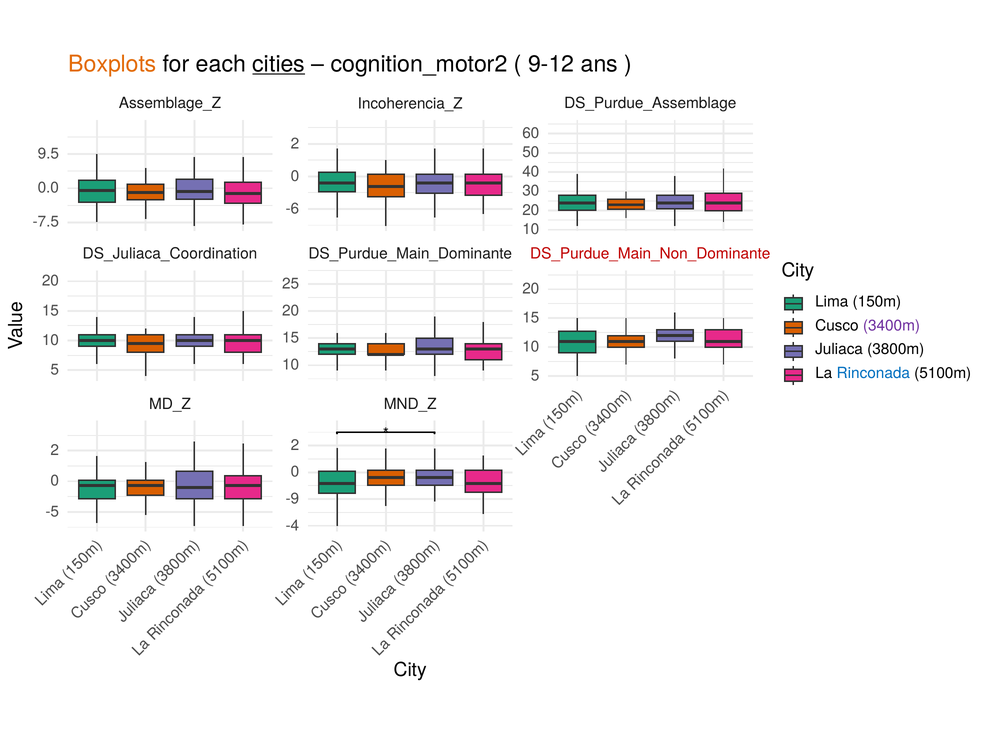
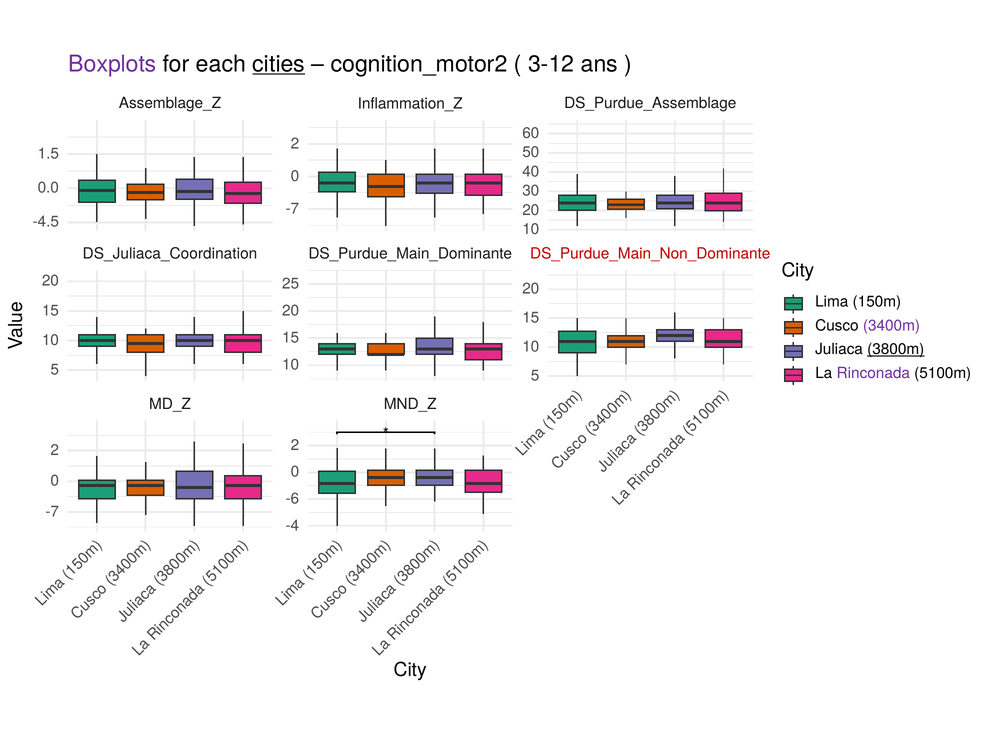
Boxplots colour: orange -> purple
9-12: 9-12 -> 3-12
Incoherencia_Z: Incoherencia_Z -> Inflammation_Z
9.5: 9.5 -> 1.5
-6 at (292, 209): -6 -> -7
-7.5: -7.5 -> -4.5
3800m underline: none -> present
Rinconada colour: blue -> purple
-9: -9 -> -6
-5 at (52, 512): -5 -> -7
